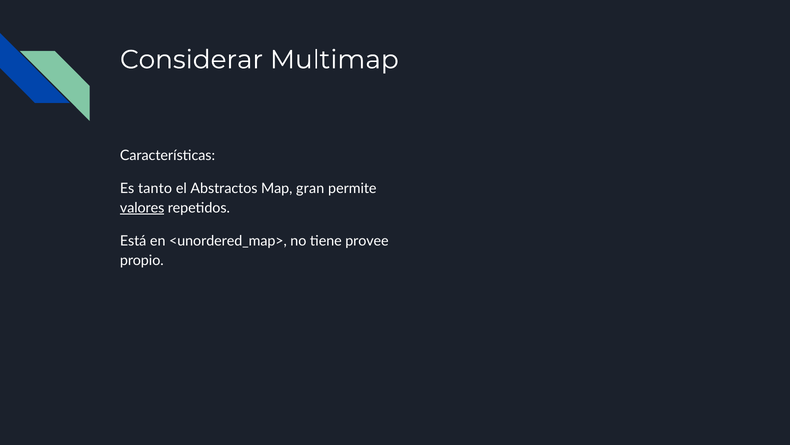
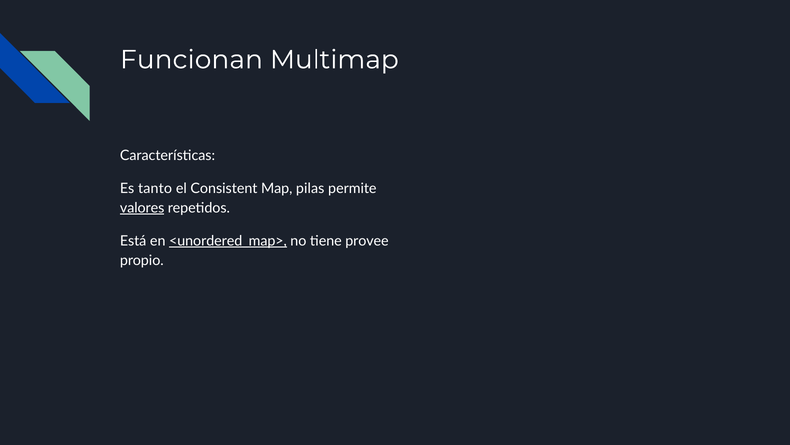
Considerar: Considerar -> Funcionan
Abstractos: Abstractos -> Consistent
gran: gran -> pilas
<unordered_map> underline: none -> present
